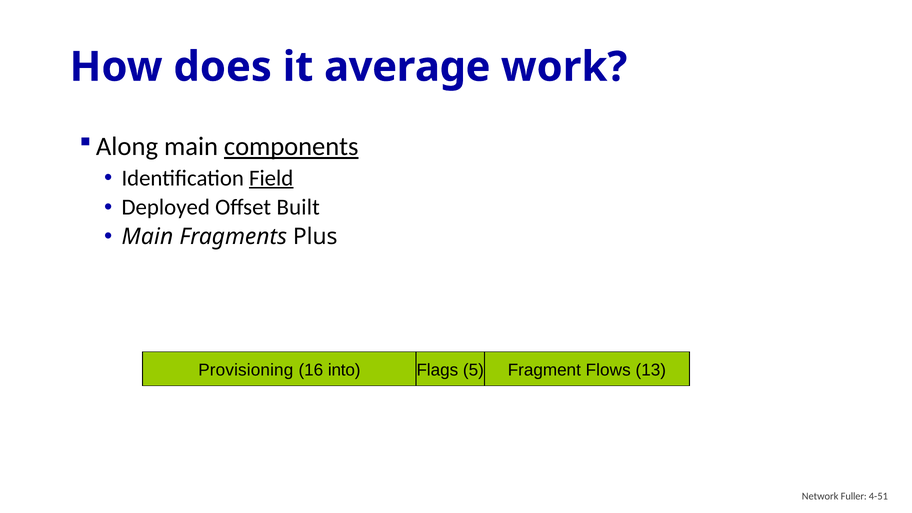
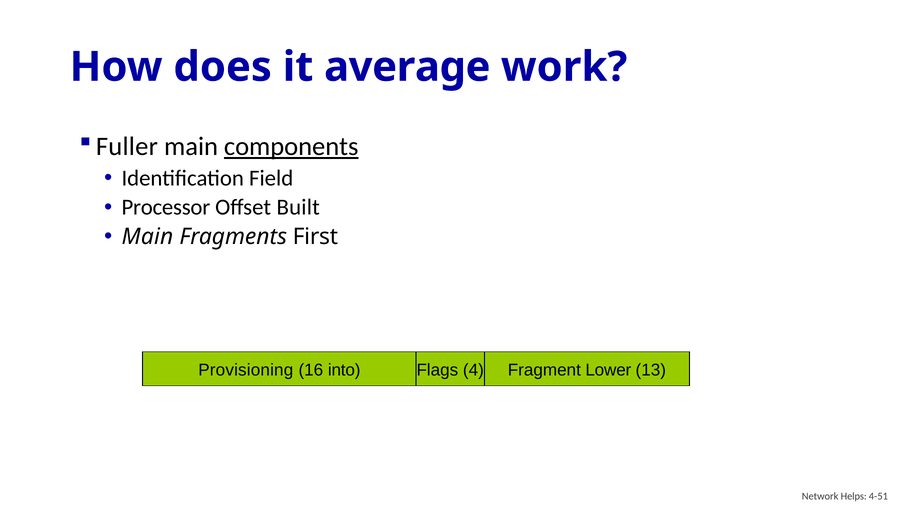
Along: Along -> Fuller
Field underline: present -> none
Deployed: Deployed -> Processor
Plus: Plus -> First
5: 5 -> 4
Flows: Flows -> Lower
Fuller: Fuller -> Helps
